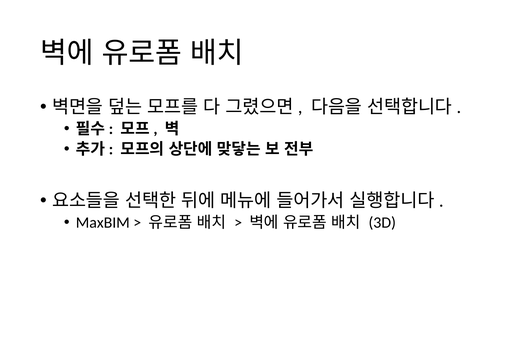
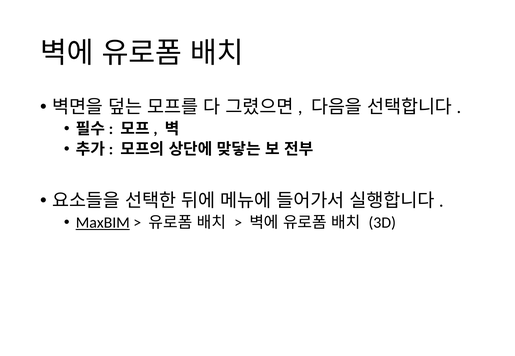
MaxBIM underline: none -> present
